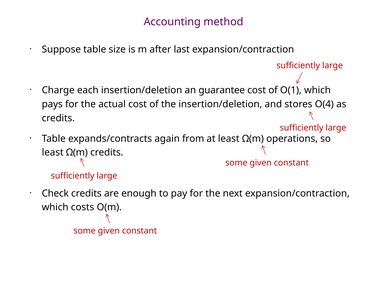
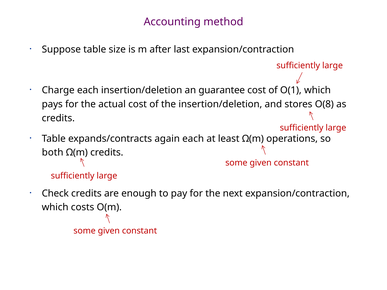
O(4: O(4 -> O(8
again from: from -> each
least at (53, 153): least -> both
